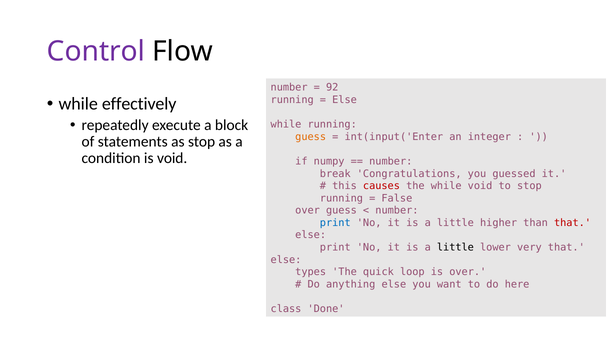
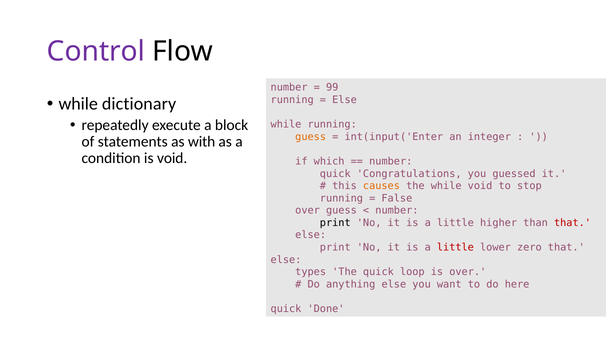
92: 92 -> 99
effectively: effectively -> dictionary
as stop: stop -> with
numpy: numpy -> which
break at (335, 174): break -> quick
causes colour: red -> orange
print at (335, 223) colour: blue -> black
little at (455, 248) colour: black -> red
very: very -> zero
class at (286, 309): class -> quick
